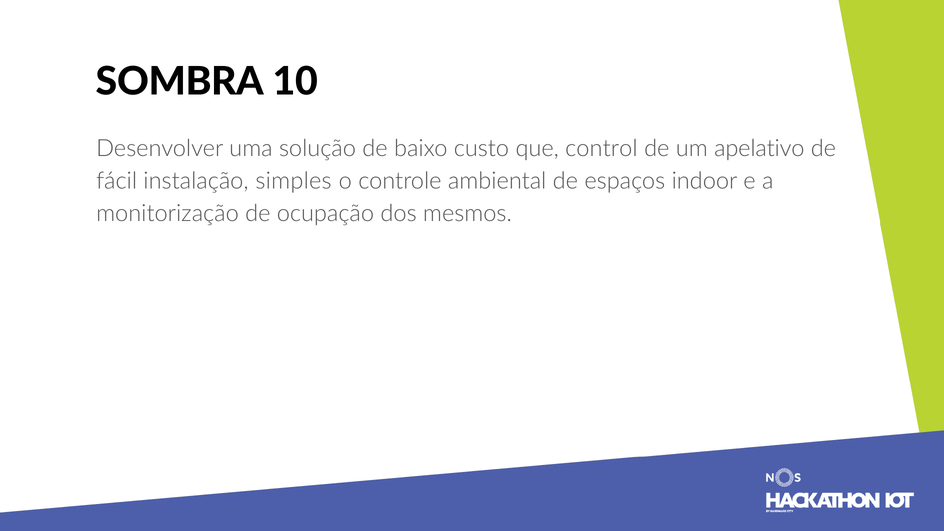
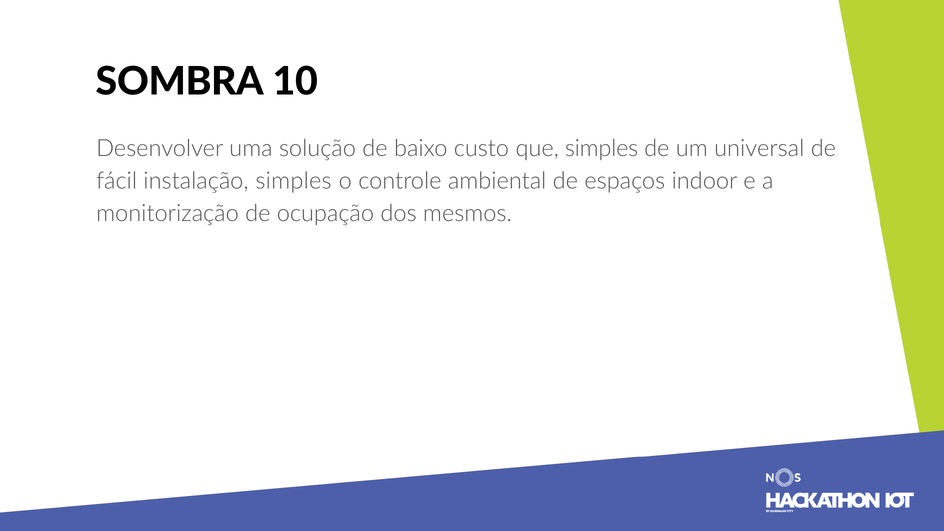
que control: control -> simples
apelativo: apelativo -> universal
